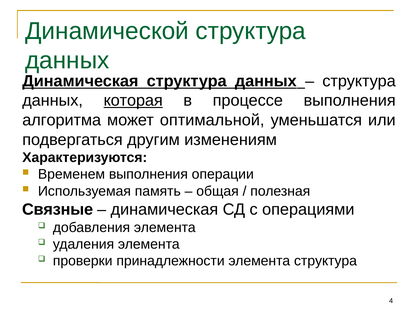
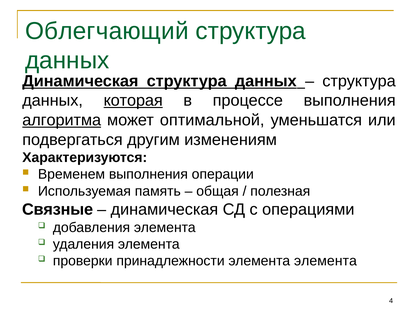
Динамической: Динамической -> Облегчающий
алгоритма underline: none -> present
элемента структура: структура -> элемента
